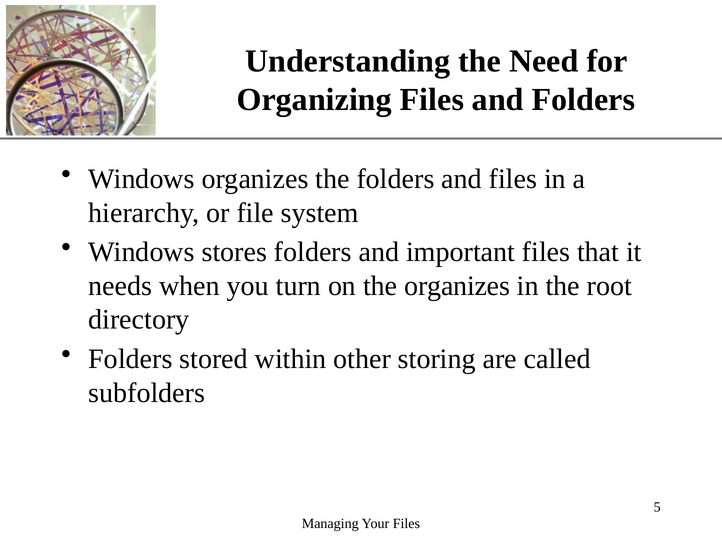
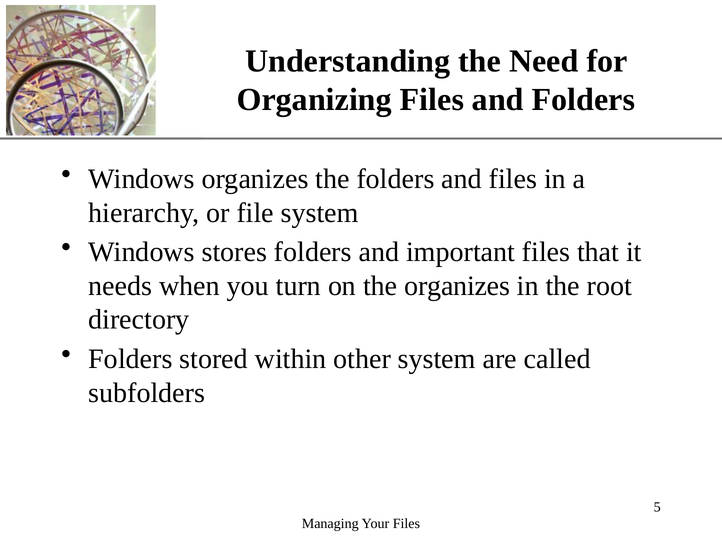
other storing: storing -> system
